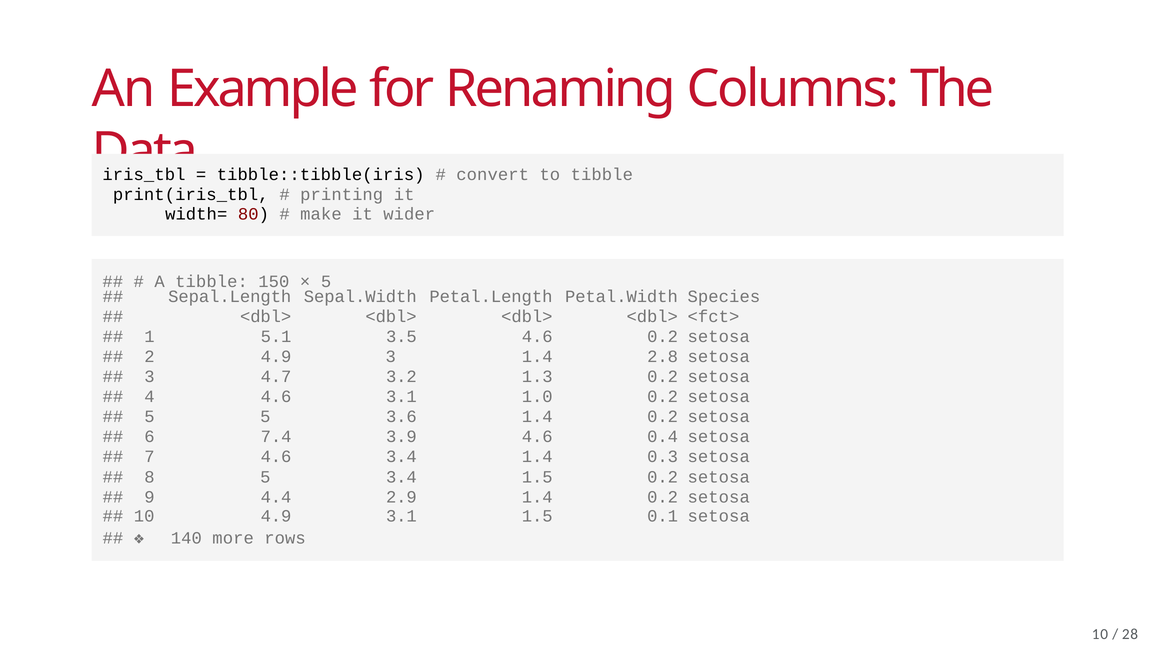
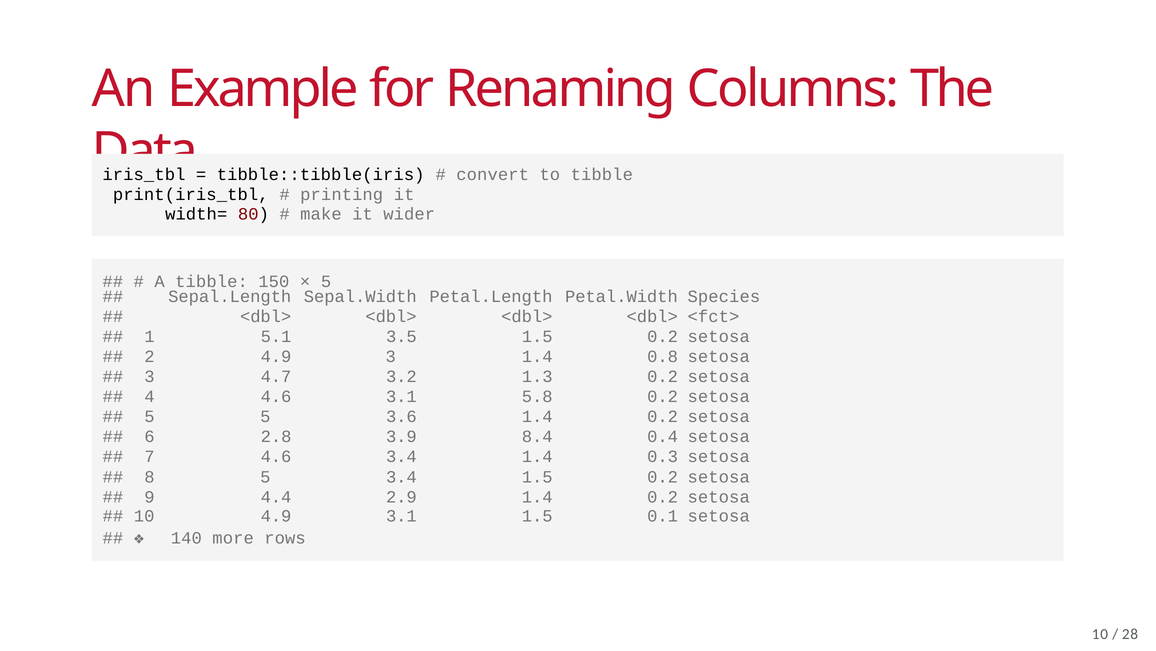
3.5 4.6: 4.6 -> 1.5
2.8: 2.8 -> 0.8
1.0: 1.0 -> 5.8
7.4: 7.4 -> 2.8
3.9 4.6: 4.6 -> 8.4
